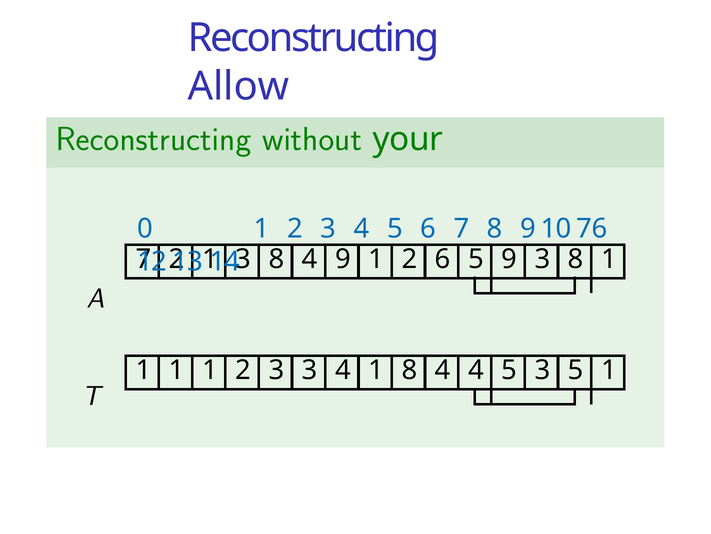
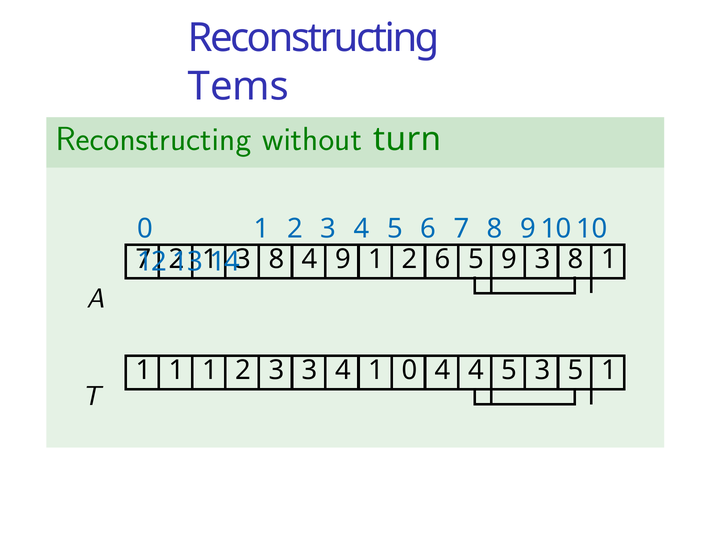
Allow: Allow -> Tems
your: your -> turn
10 76: 76 -> 10
1 8: 8 -> 0
